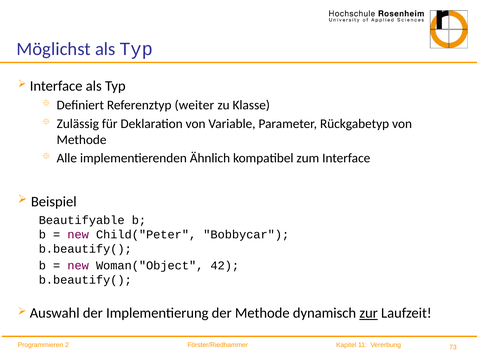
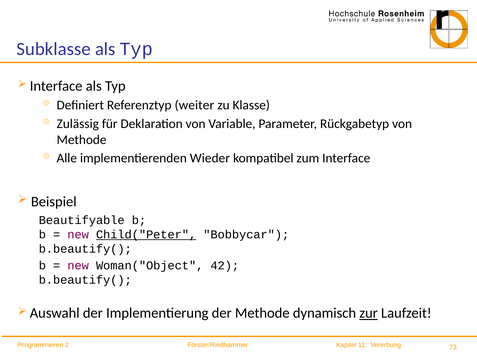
Möglichst: Möglichst -> Subklasse
Ähnlich: Ähnlich -> Wieder
Child("Peter underline: none -> present
